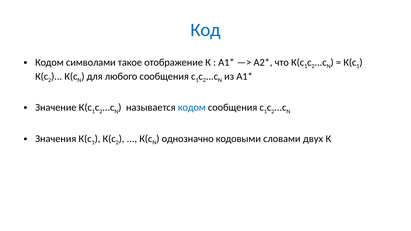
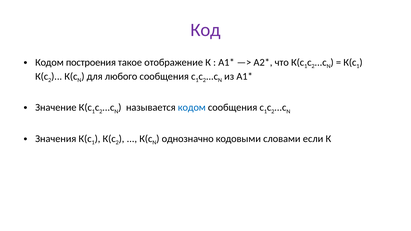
Код at (206, 30) colour: blue -> purple
Кодом символами: символами -> построения
словами двух: двух -> если
